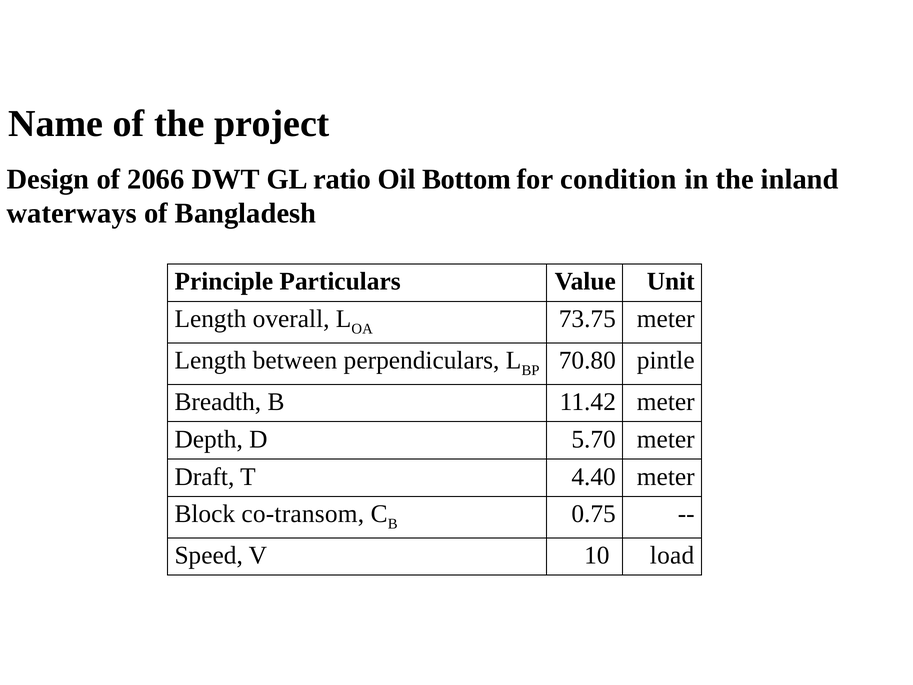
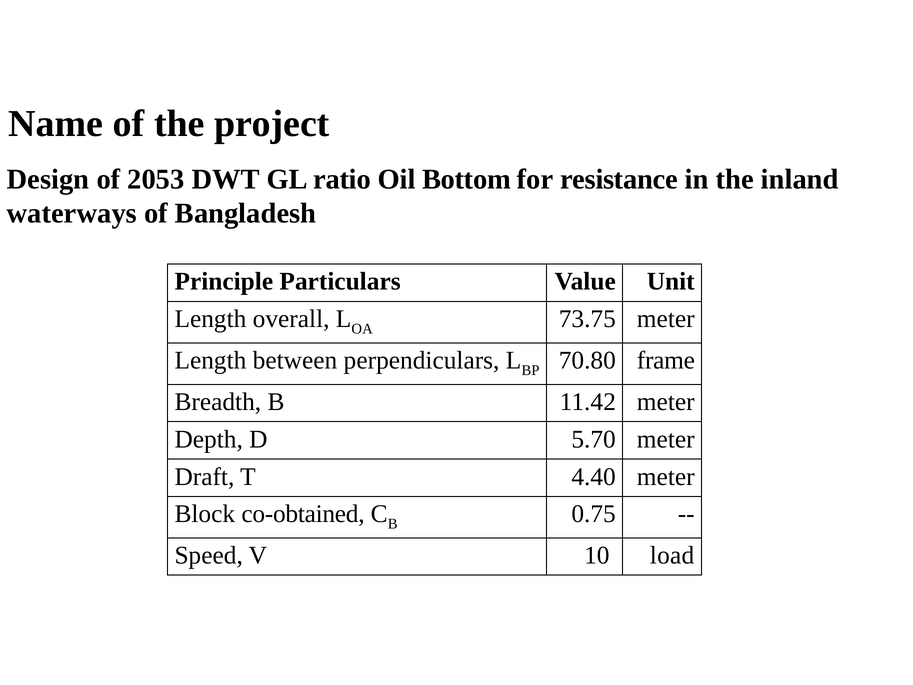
2066: 2066 -> 2053
condition: condition -> resistance
pintle: pintle -> frame
co-transom: co-transom -> co-obtained
